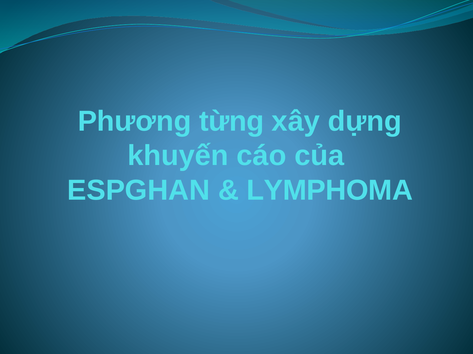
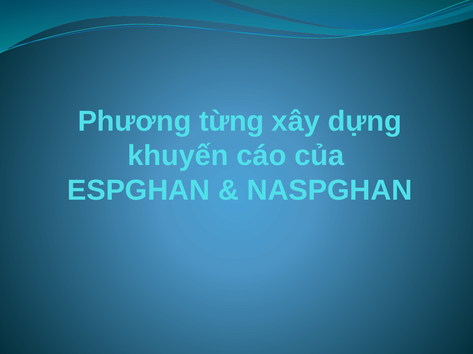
LYMPHOMA: LYMPHOMA -> NASPGHAN
